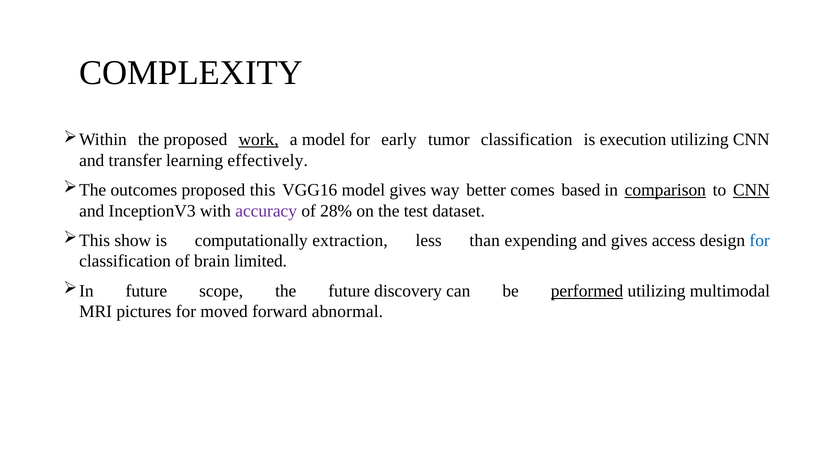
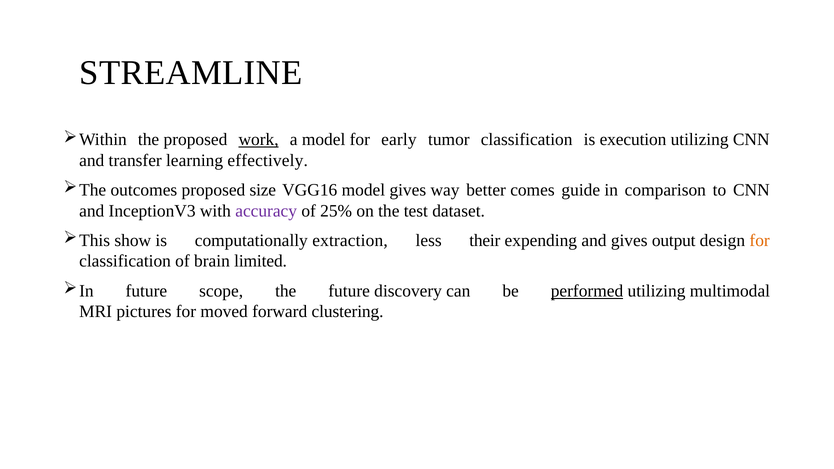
COMPLEXITY: COMPLEXITY -> STREAMLINE
this: this -> size
based: based -> guide
comparison underline: present -> none
CNN at (751, 190) underline: present -> none
28%: 28% -> 25%
than: than -> their
access: access -> output
for at (760, 240) colour: blue -> orange
abnormal: abnormal -> clustering
